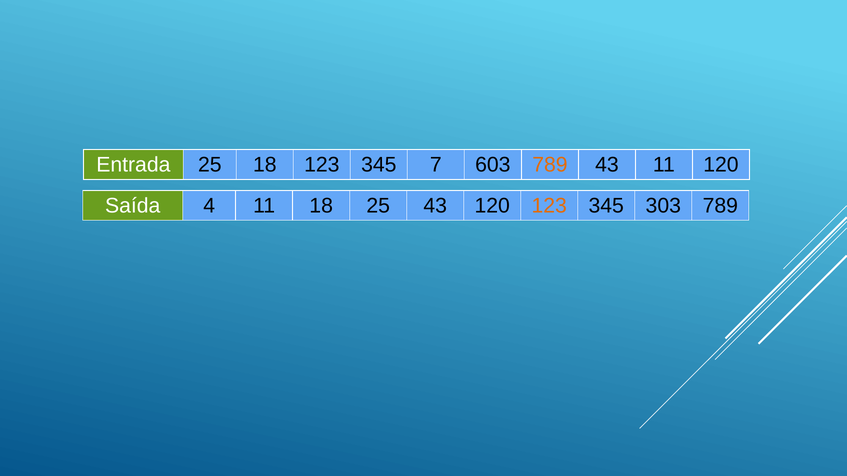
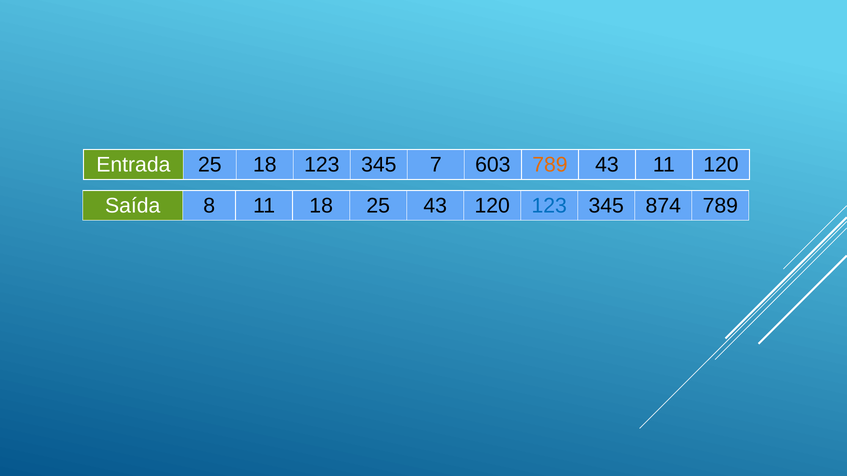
4: 4 -> 8
123 at (549, 206) colour: orange -> blue
303: 303 -> 874
